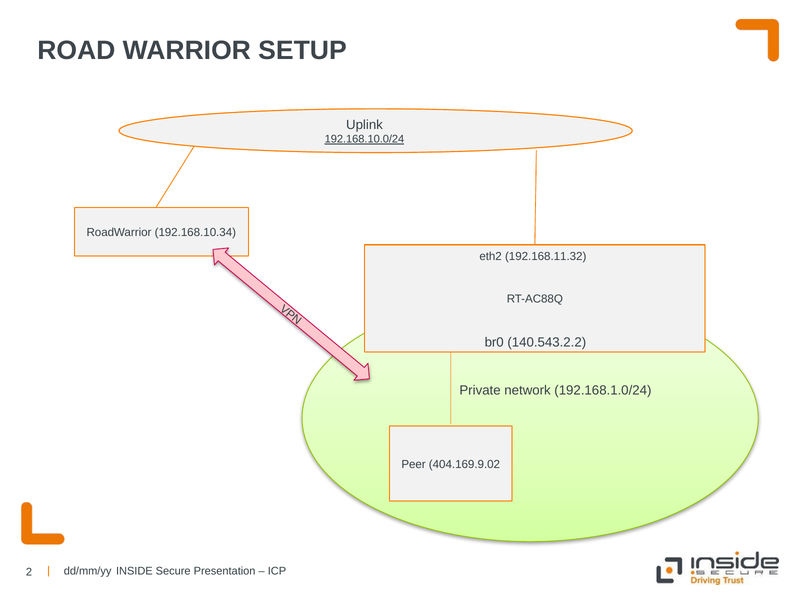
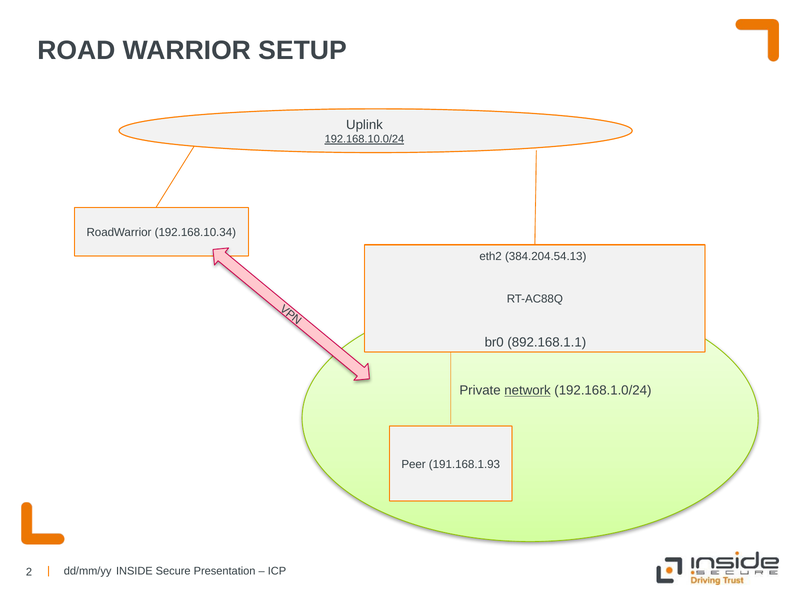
192.168.11.32: 192.168.11.32 -> 384.204.54.13
140.543.2.2: 140.543.2.2 -> 892.168.1.1
network underline: none -> present
404.169.9.02: 404.169.9.02 -> 191.168.1.93
